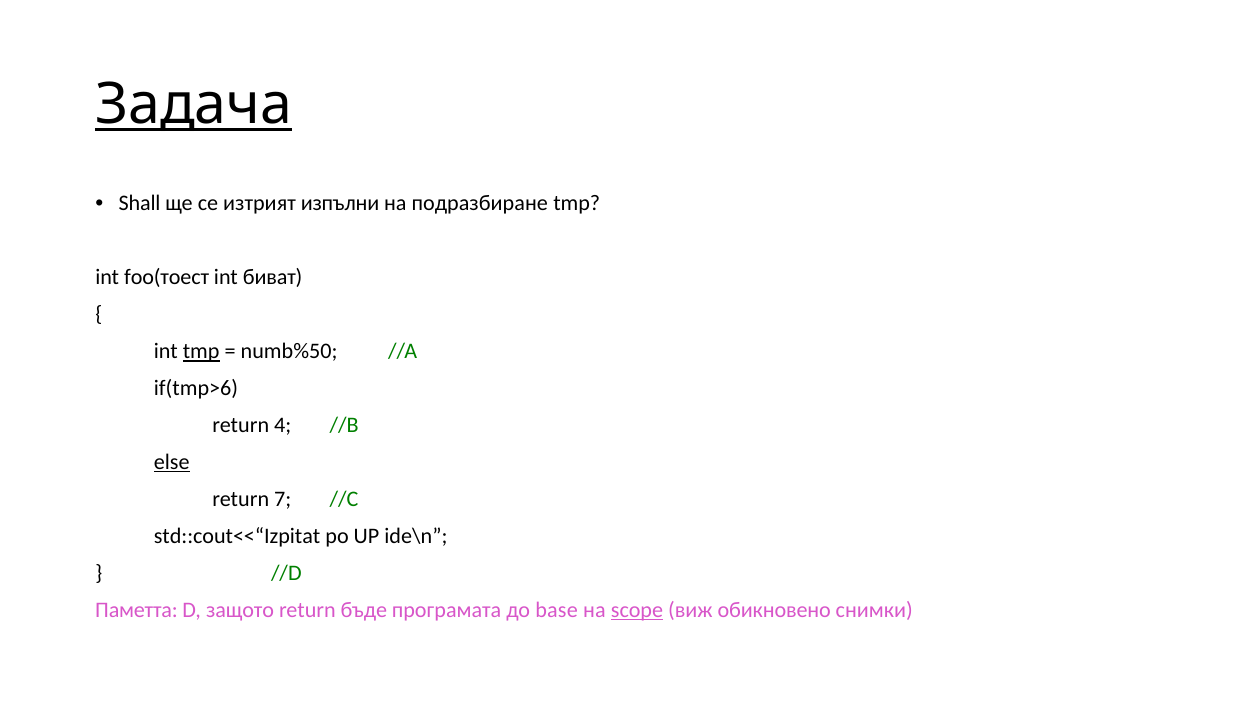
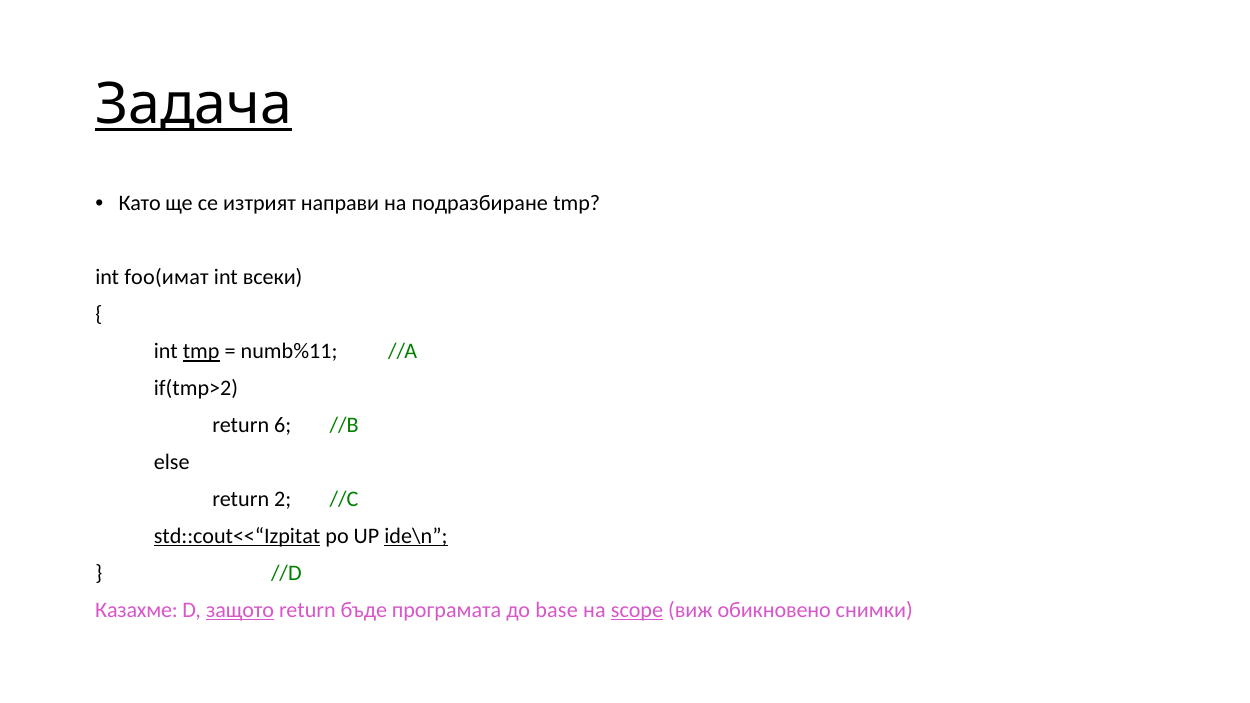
Shall: Shall -> Като
изпълни: изпълни -> направи
foo(тоест: foo(тоест -> foo(имат
биват: биват -> всеки
numb%50: numb%50 -> numb%11
if(tmp>6: if(tmp>6 -> if(tmp>2
4: 4 -> 6
else underline: present -> none
7: 7 -> 2
std::cout<<“Izpitat underline: none -> present
ide\n underline: none -> present
Паметта: Паметта -> Казахме
защото underline: none -> present
